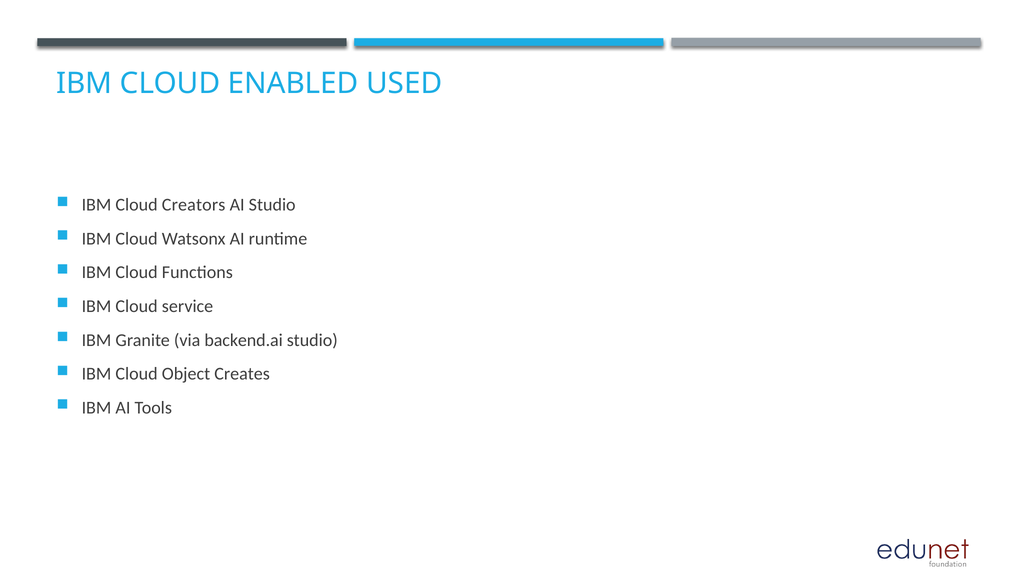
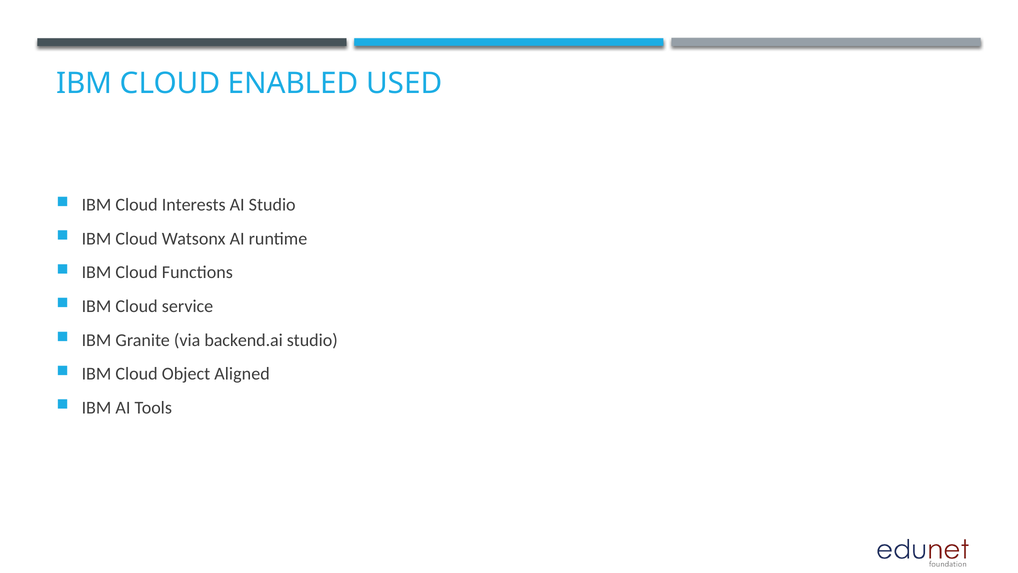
Creators: Creators -> Interests
Creates: Creates -> Aligned
